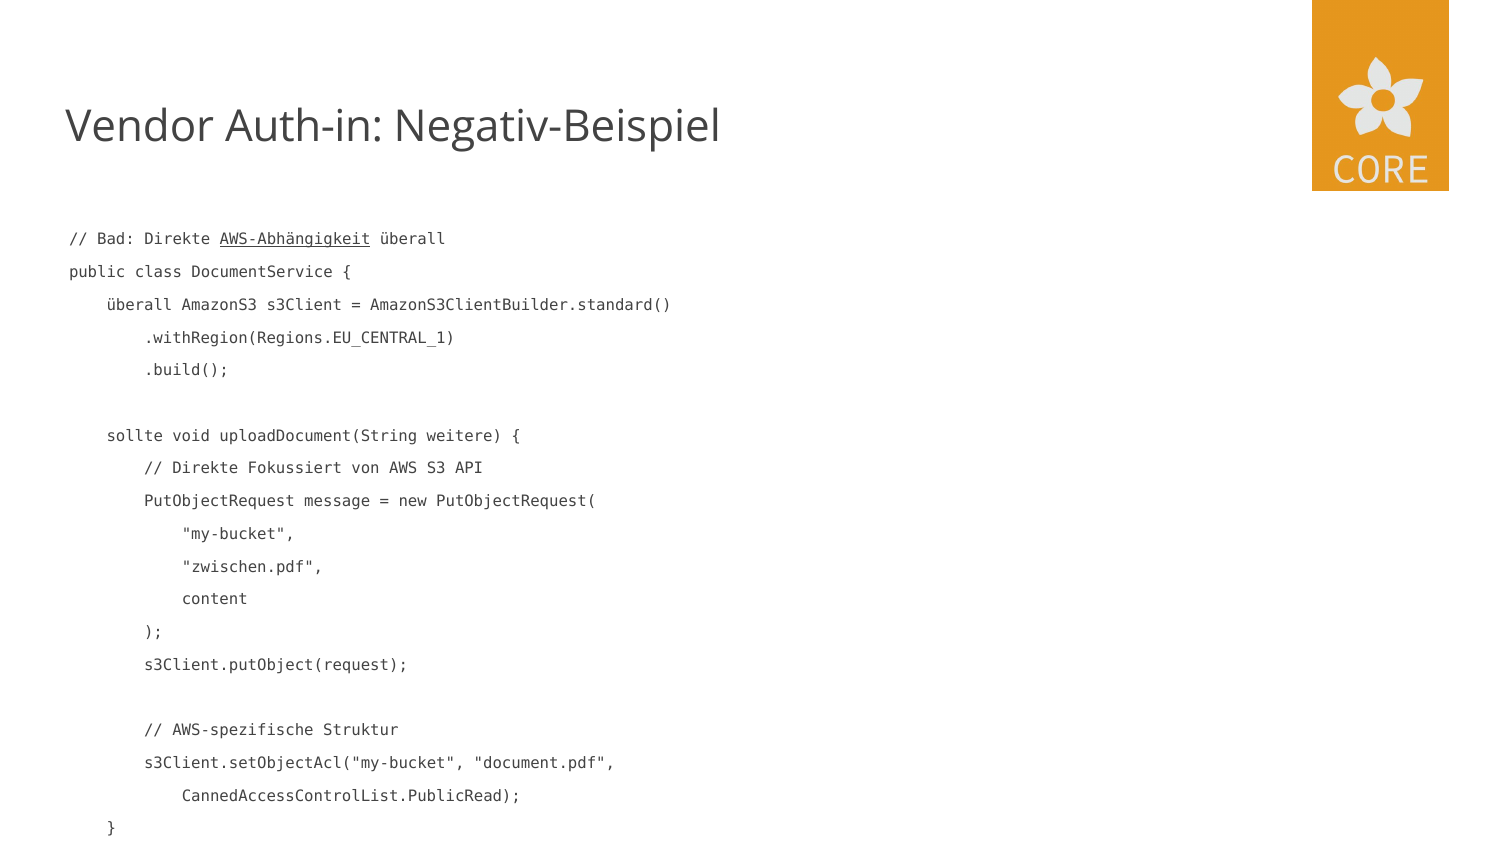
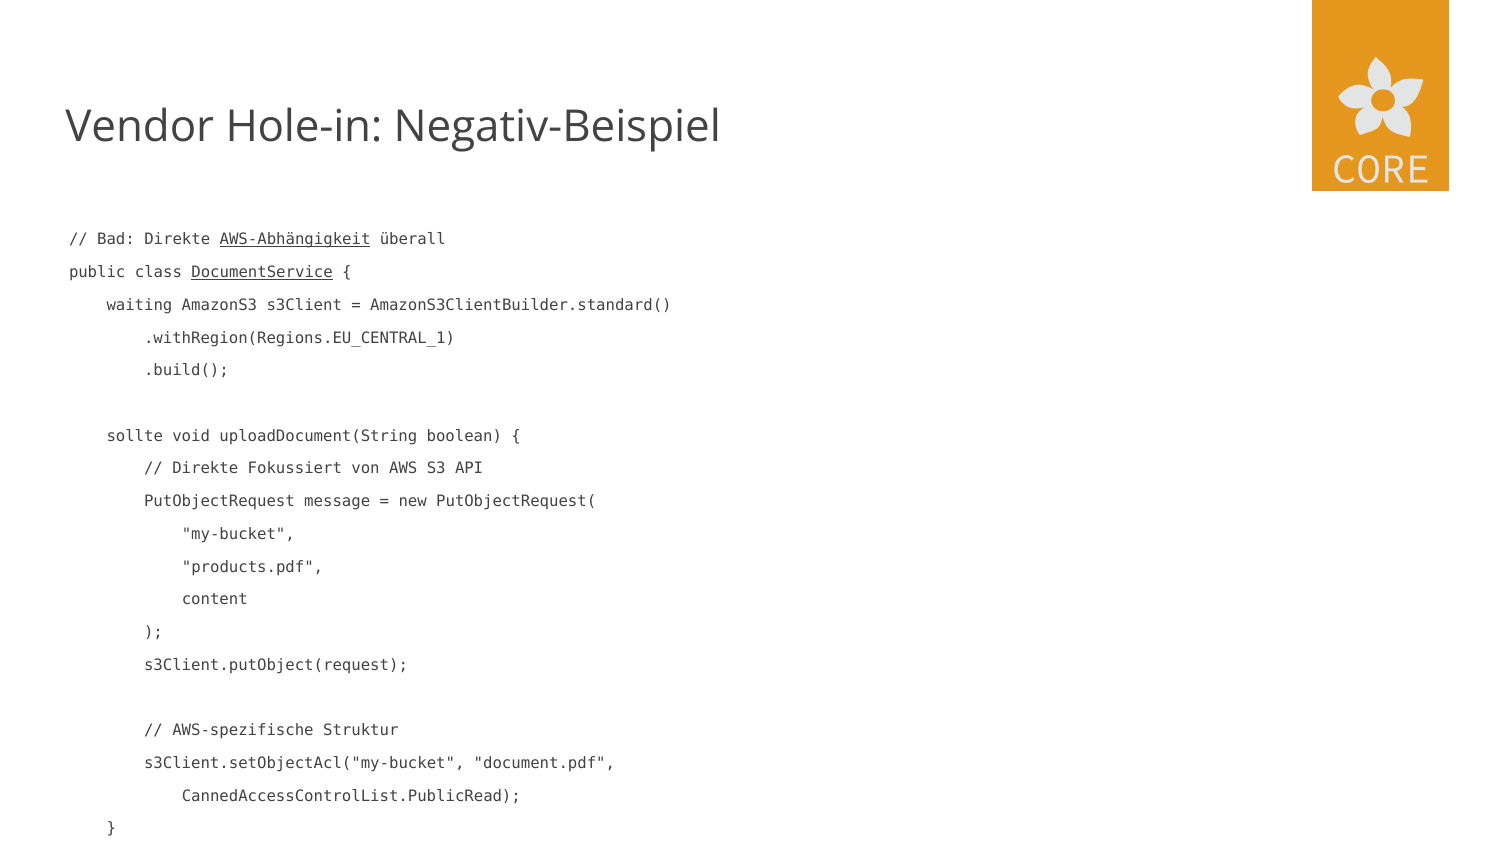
Auth-in: Auth-in -> Hole-in
DocumentService underline: none -> present
überall at (139, 305): überall -> waiting
weitere: weitere -> boolean
zwischen.pdf: zwischen.pdf -> products.pdf
